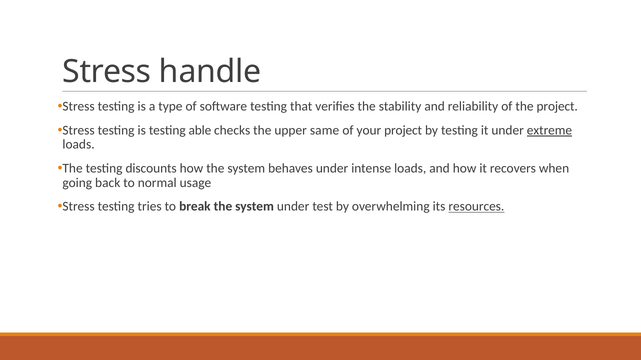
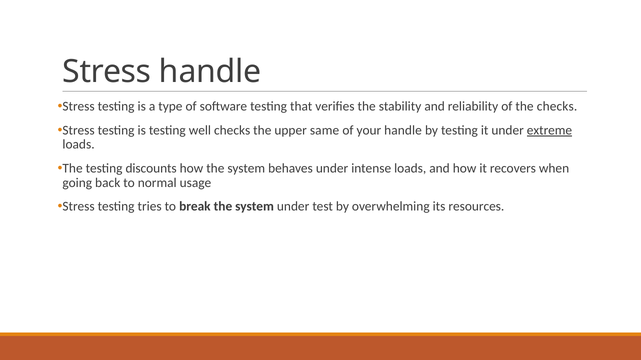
the project: project -> checks
able: able -> well
your project: project -> handle
resources underline: present -> none
